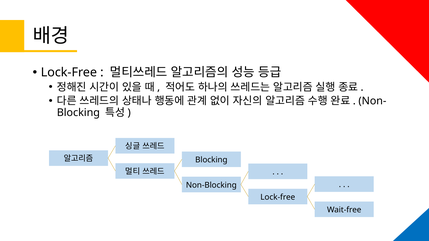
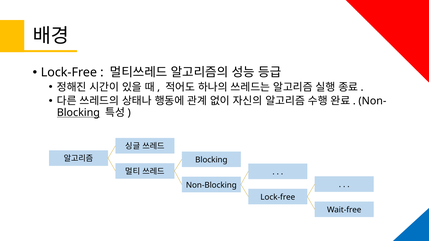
Blocking at (78, 113) underline: none -> present
